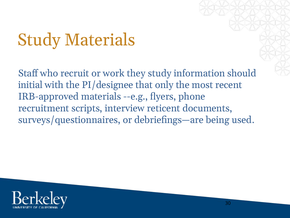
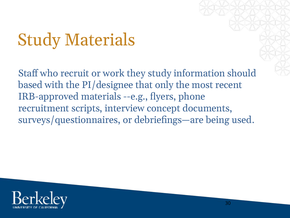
initial: initial -> based
reticent: reticent -> concept
